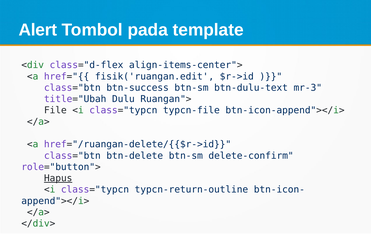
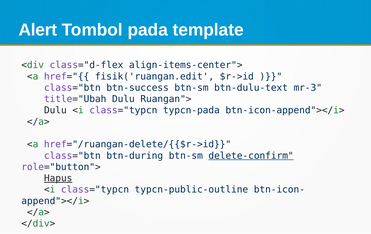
File at (55, 110): File -> Dulu
typcn-file: typcn-file -> typcn-pada
btn-delete: btn-delete -> btn-during
delete-confirm underline: none -> present
typcn-return-outline: typcn-return-outline -> typcn-public-outline
